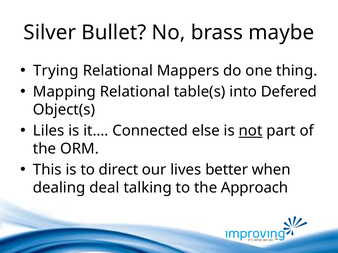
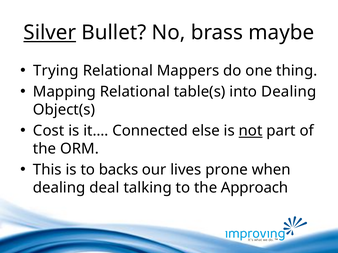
Silver underline: none -> present
into Defered: Defered -> Dealing
Liles: Liles -> Cost
direct: direct -> backs
better: better -> prone
